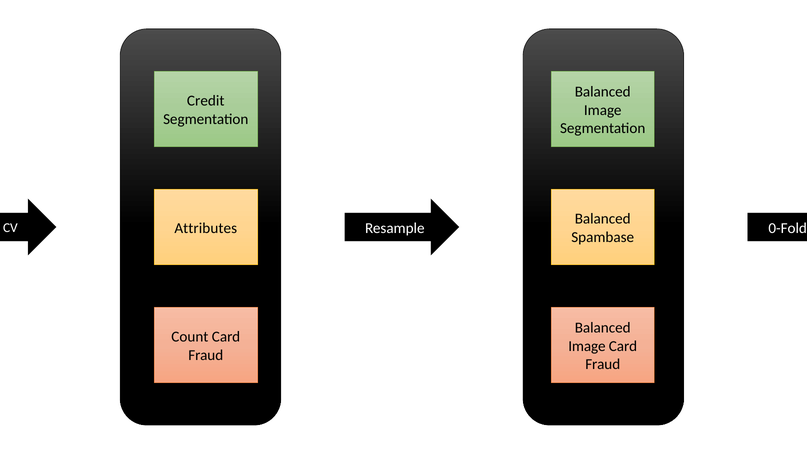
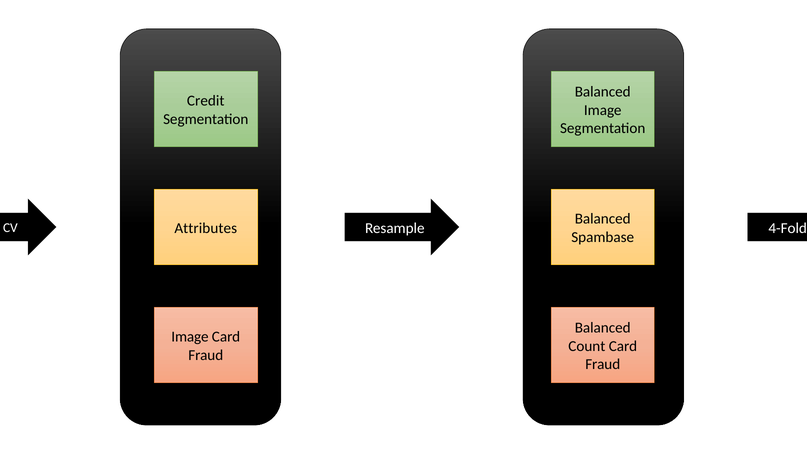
0-Fold: 0-Fold -> 4-Fold
Count at (190, 337): Count -> Image
Image at (587, 346): Image -> Count
